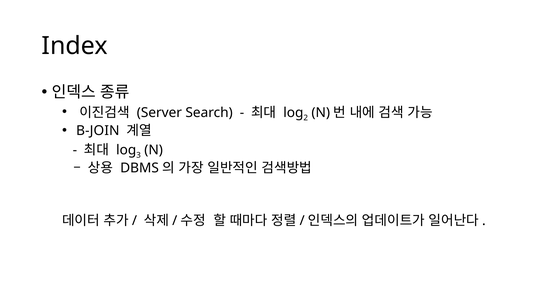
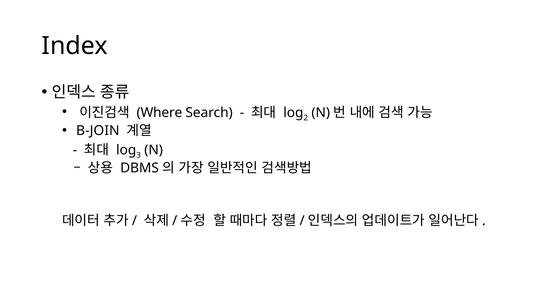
Server: Server -> Where
